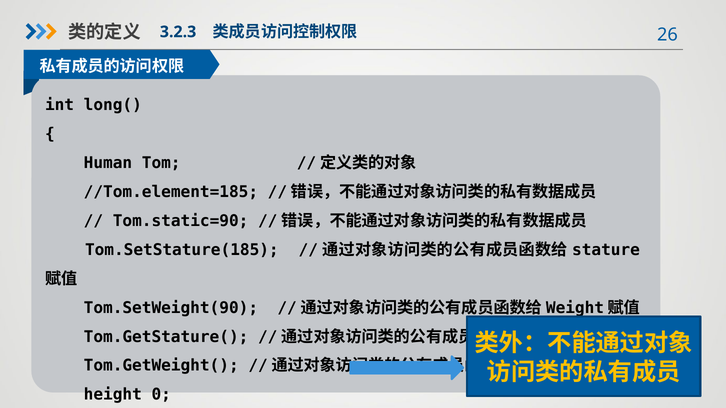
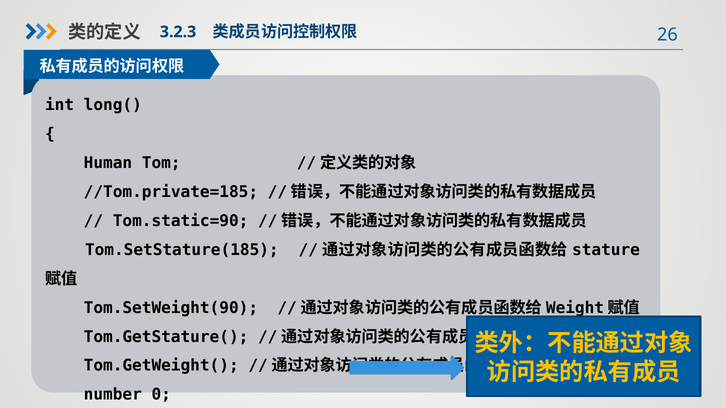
//Tom.element=185: //Tom.element=185 -> //Tom.private=185
height: height -> number
